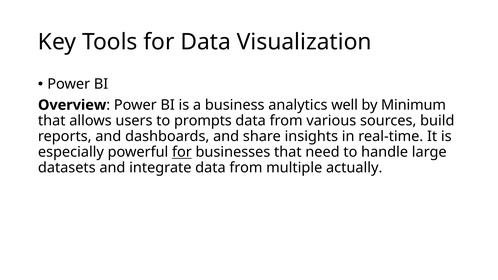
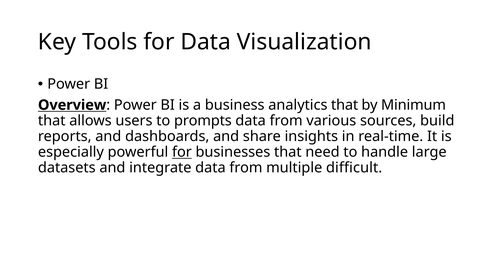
Overview underline: none -> present
analytics well: well -> that
actually: actually -> difficult
